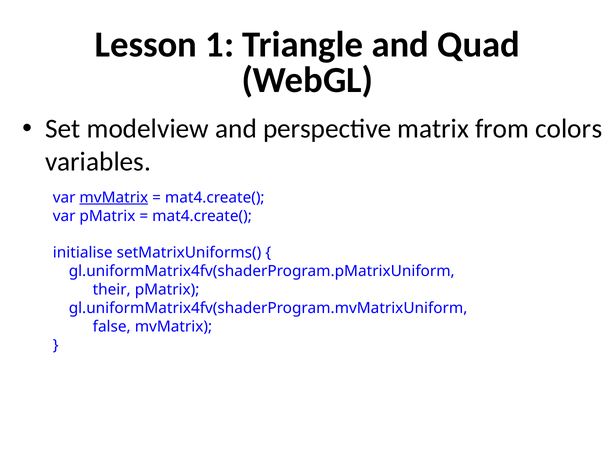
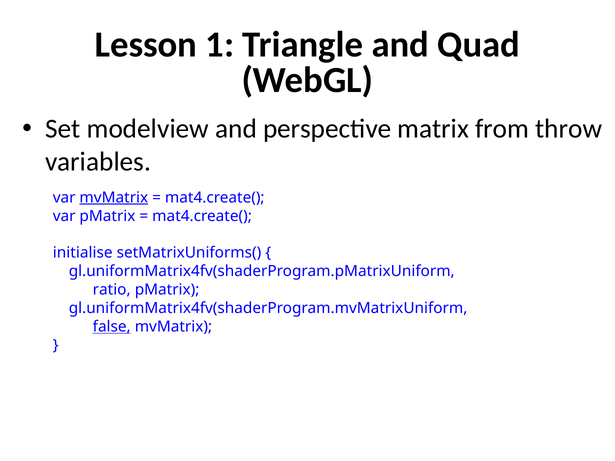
colors: colors -> throw
their: their -> ratio
false underline: none -> present
